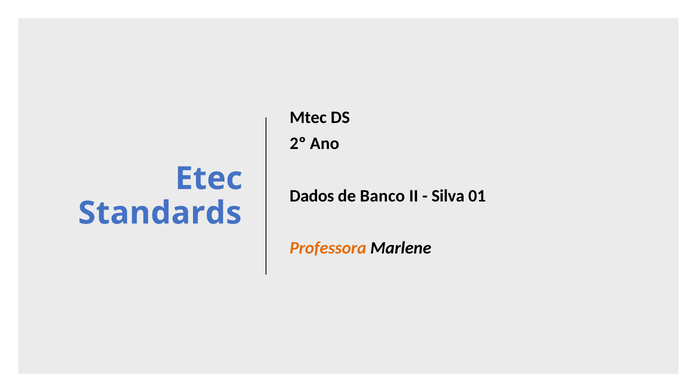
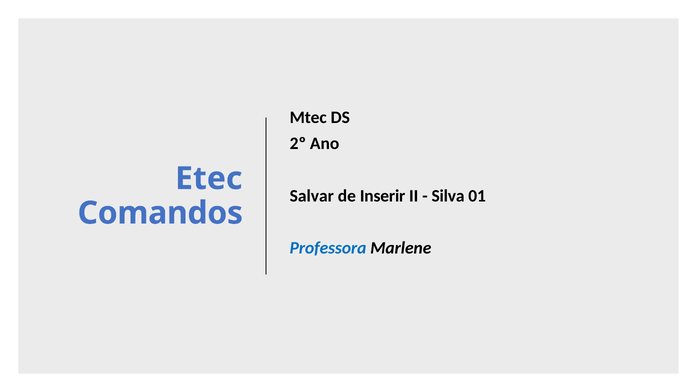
Dados: Dados -> Salvar
Banco: Banco -> Inserir
Standards: Standards -> Comandos
Professora colour: orange -> blue
